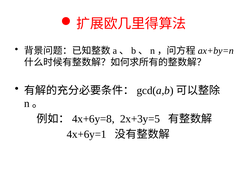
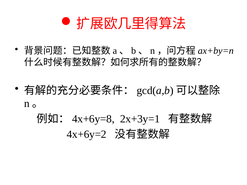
2x+3y=5: 2x+3y=5 -> 2x+3y=1
4x+6y=1: 4x+6y=1 -> 4x+6y=2
